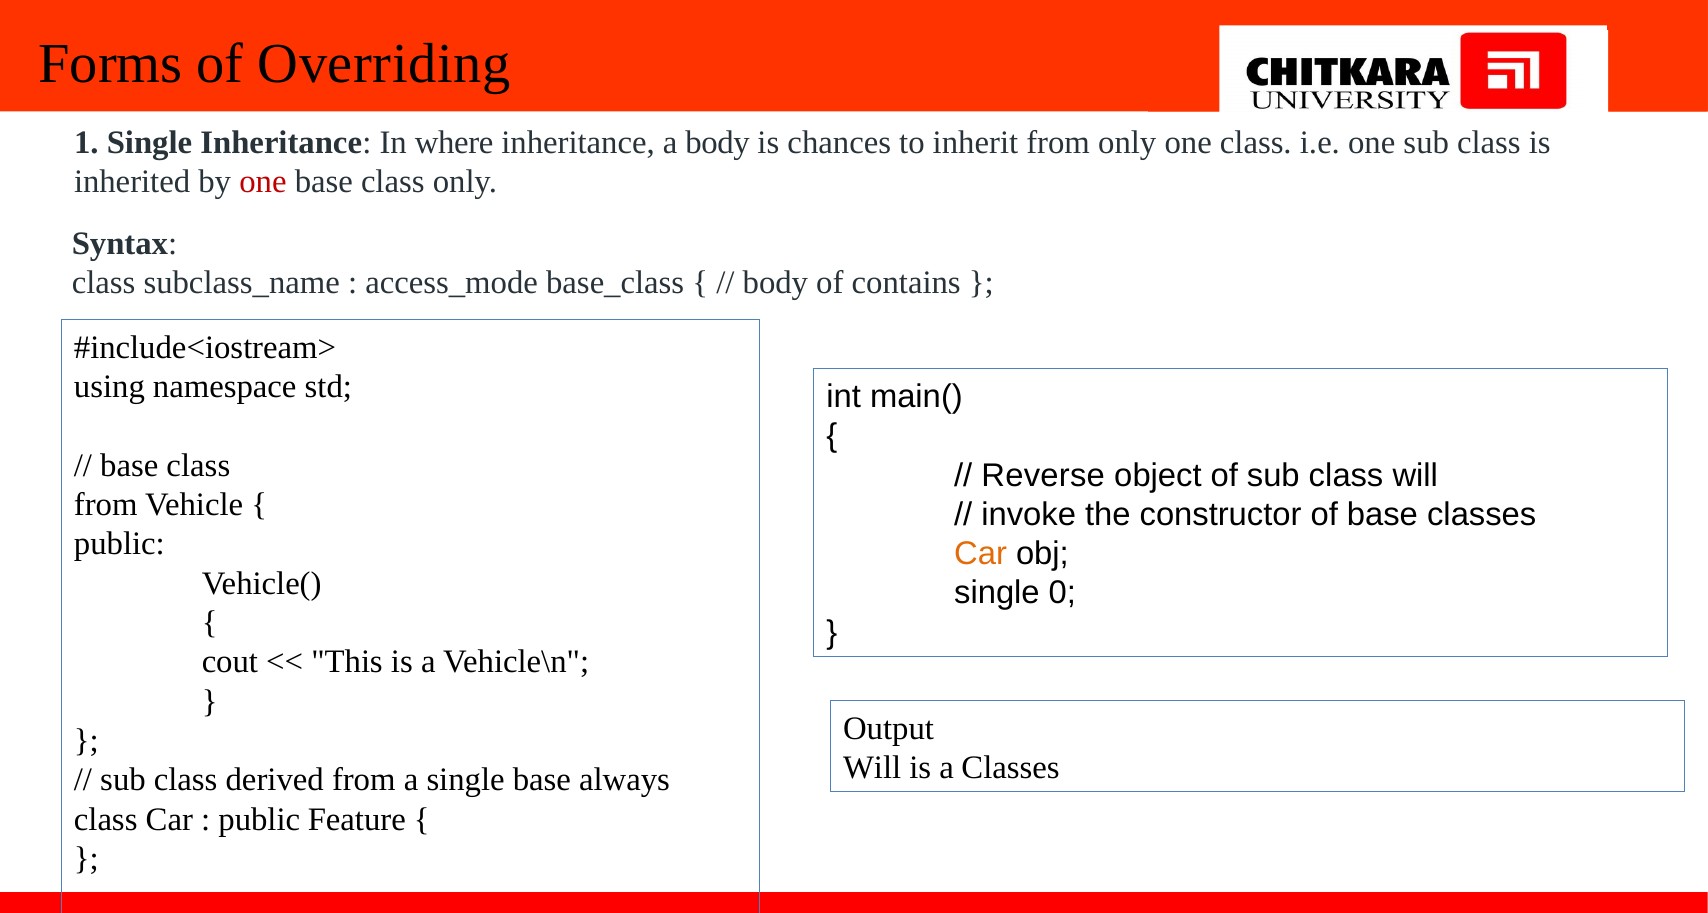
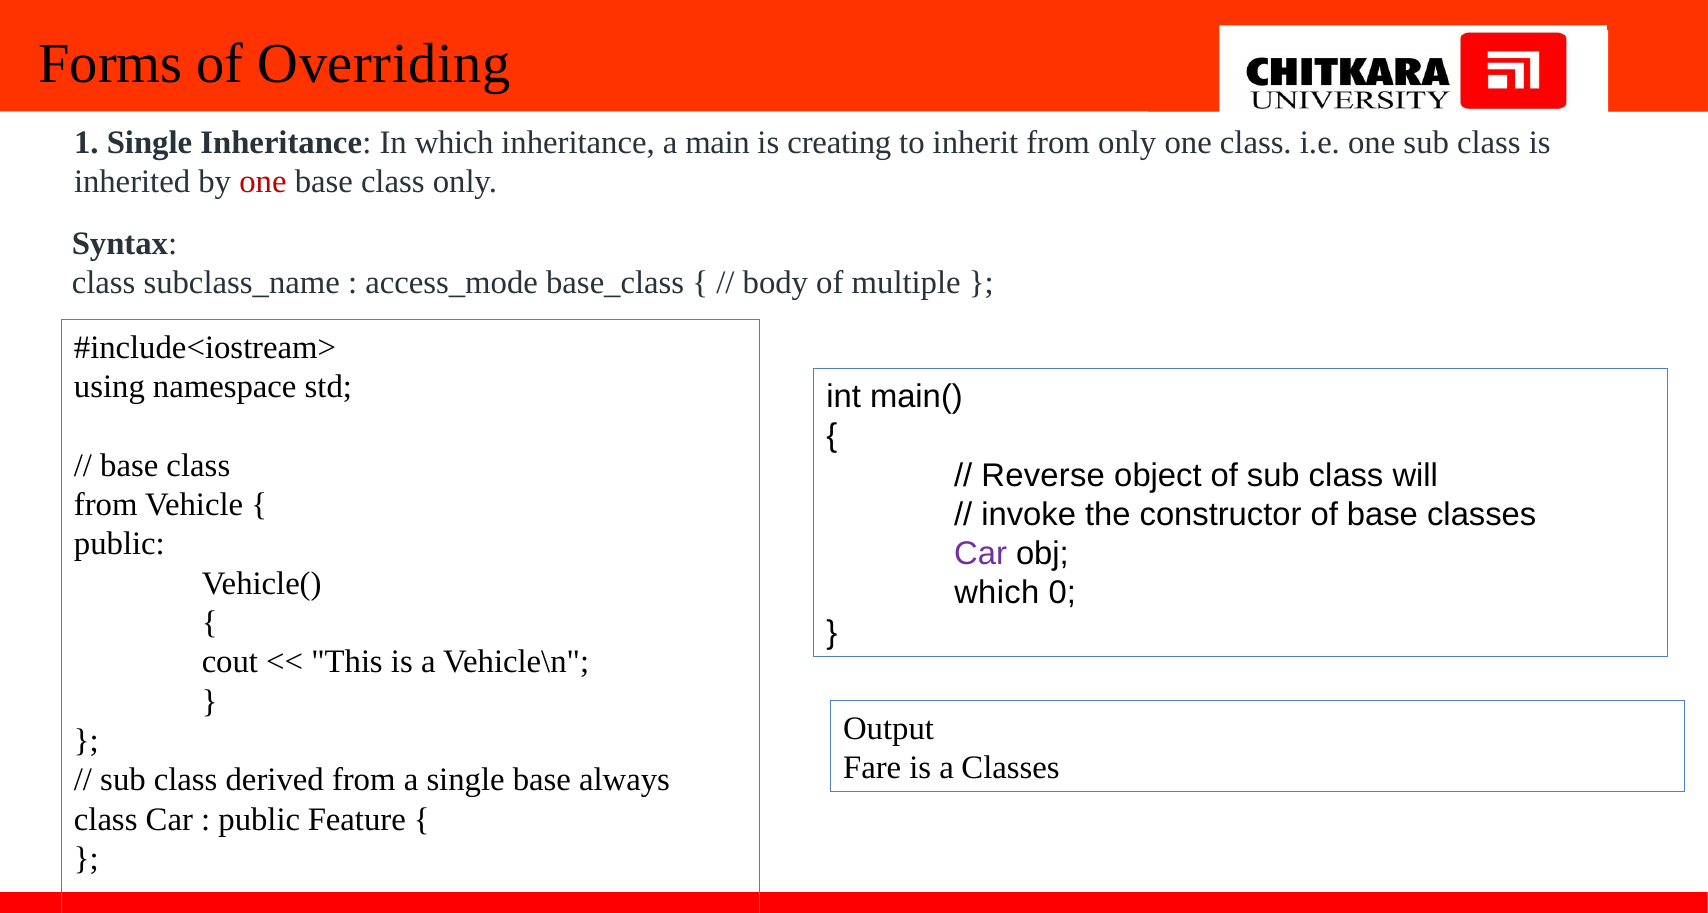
In where: where -> which
a body: body -> main
chances: chances -> creating
contains: contains -> multiple
Car at (981, 554) colour: orange -> purple
single at (997, 593): single -> which
Will at (872, 768): Will -> Fare
